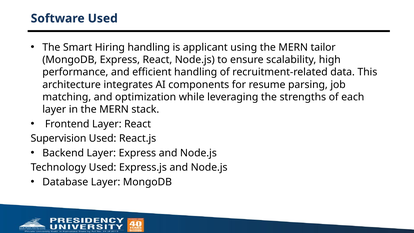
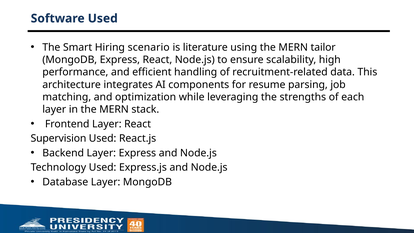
Hiring handling: handling -> scenario
applicant: applicant -> literature
